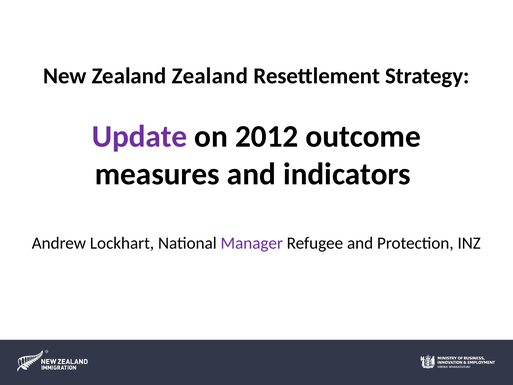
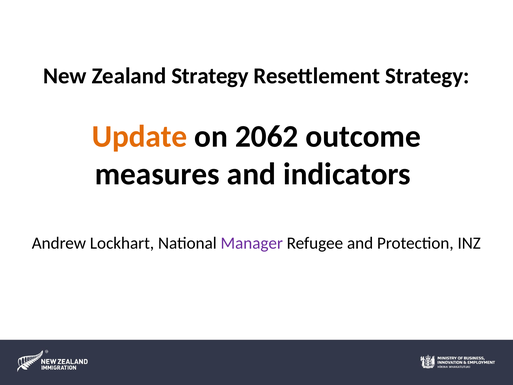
Zealand Zealand: Zealand -> Strategy
Update colour: purple -> orange
2012: 2012 -> 2062
